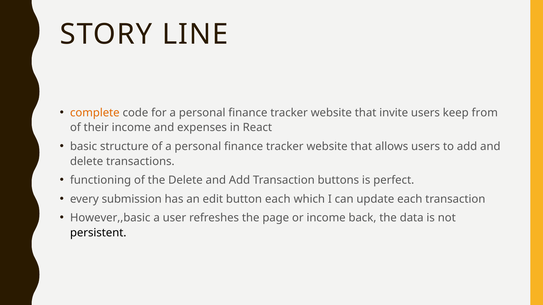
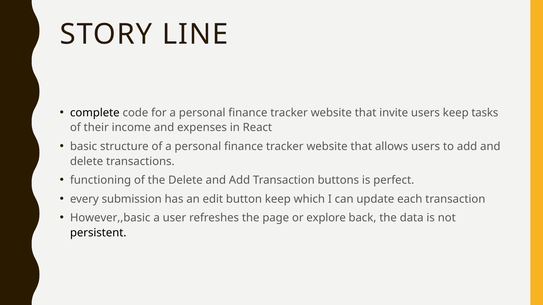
complete colour: orange -> black
from: from -> tasks
button each: each -> keep
or income: income -> explore
